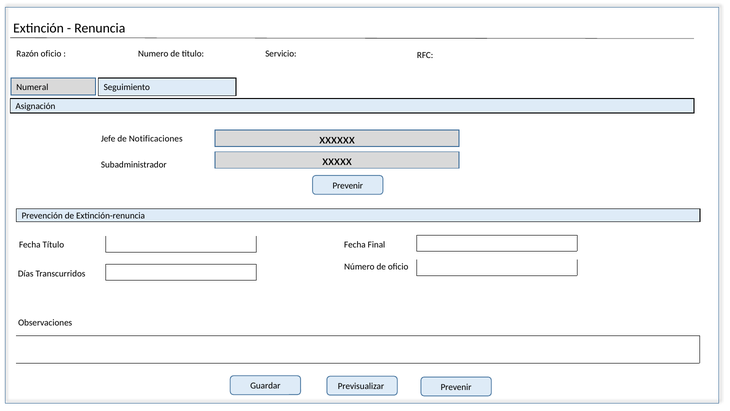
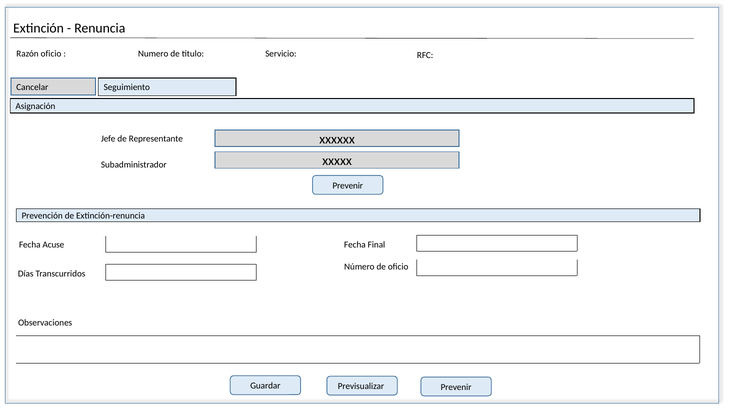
Numeral: Numeral -> Cancelar
Notificaciones: Notificaciones -> Representante
Título: Título -> Acuse
